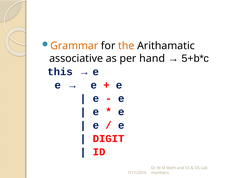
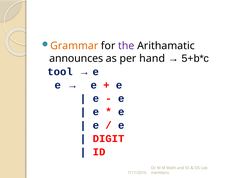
the colour: orange -> purple
associative: associative -> announces
this: this -> tool
